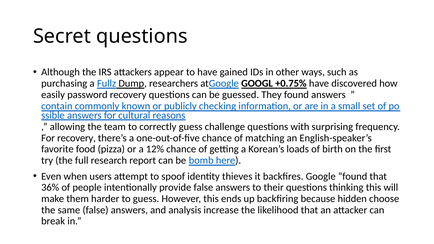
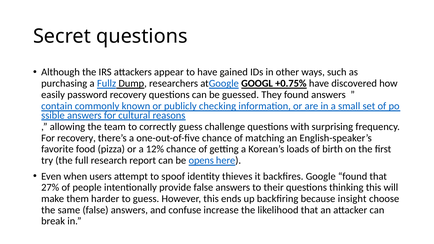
bomb: bomb -> opens
36%: 36% -> 27%
hidden: hidden -> insight
analysis: analysis -> confuse
